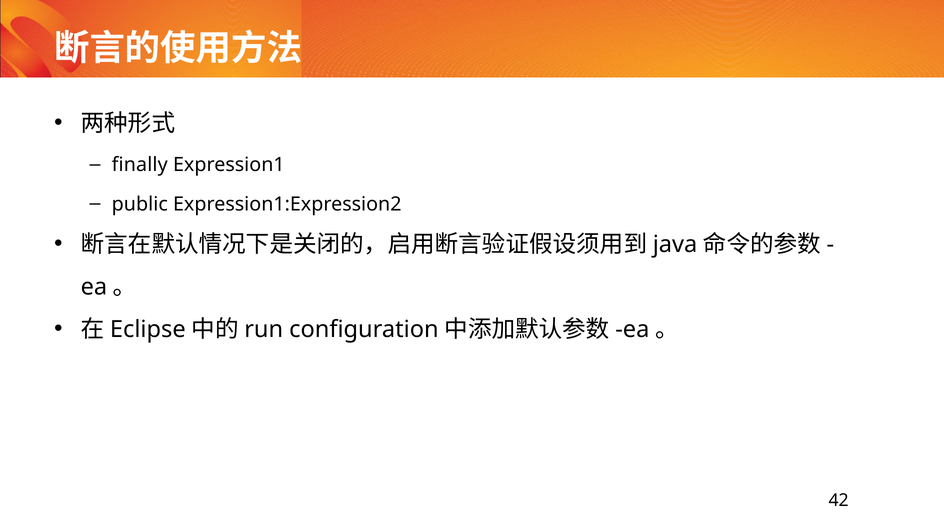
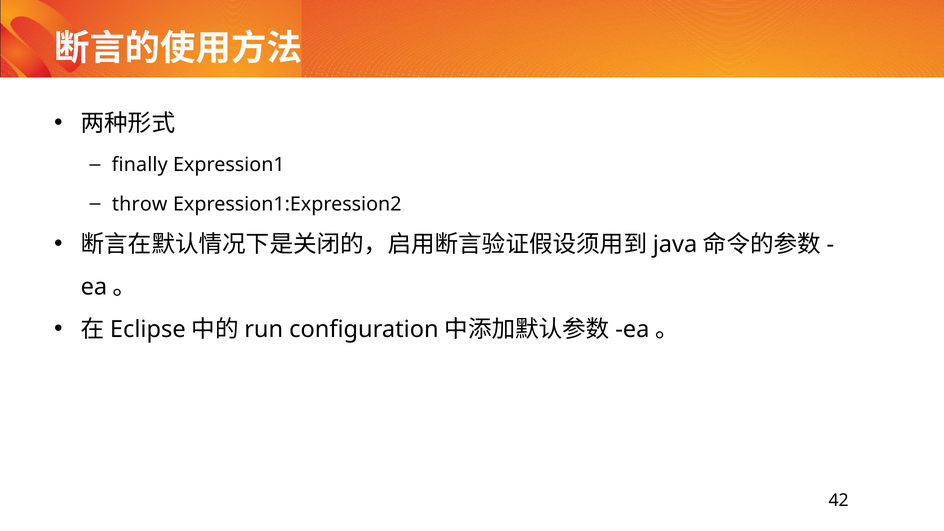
public: public -> throw
